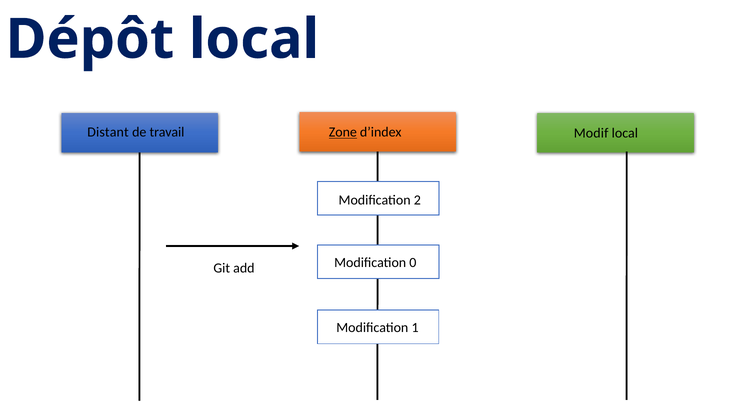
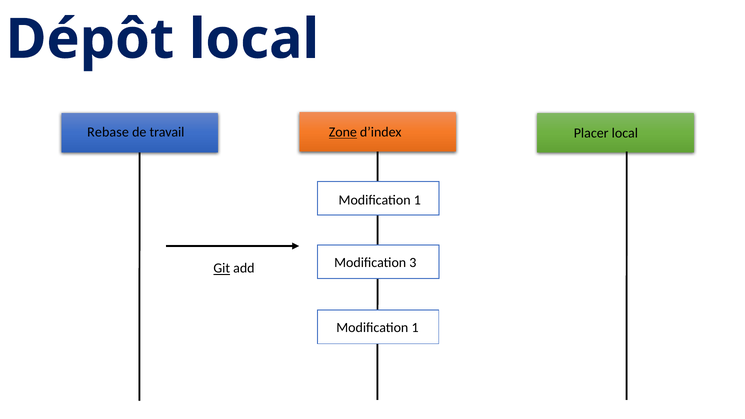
Distant: Distant -> Rebase
Modif: Modif -> Placer
2 at (417, 200): 2 -> 1
0: 0 -> 3
Git underline: none -> present
